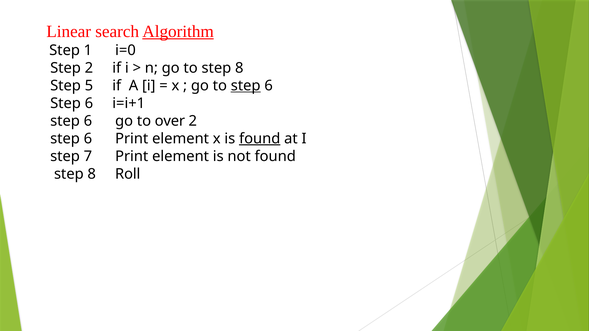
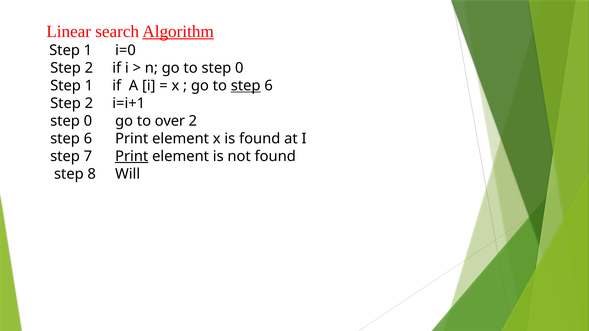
to step 8: 8 -> 0
5 at (89, 86): 5 -> 1
6 at (89, 103): 6 -> 2
6 at (88, 121): 6 -> 0
found at (260, 139) underline: present -> none
Print at (132, 156) underline: none -> present
Roll: Roll -> Will
